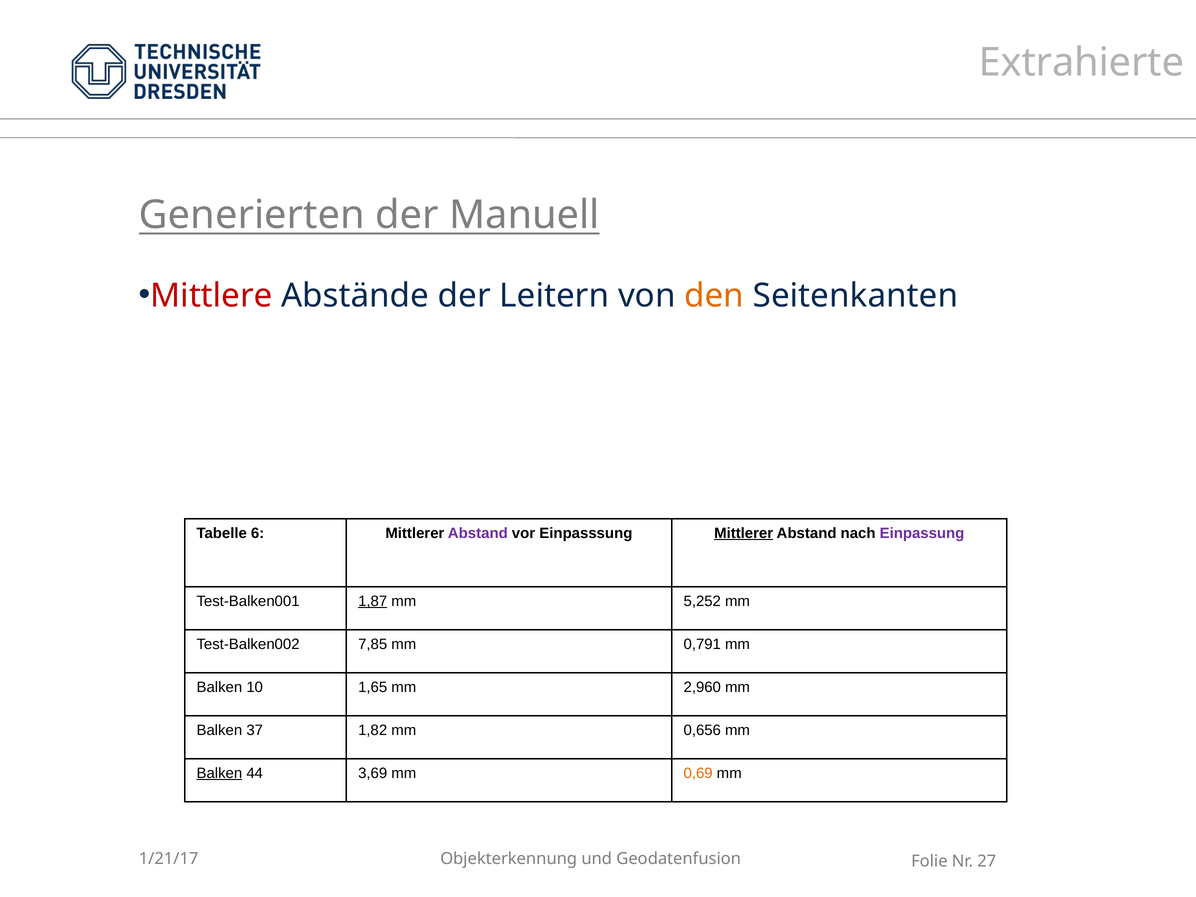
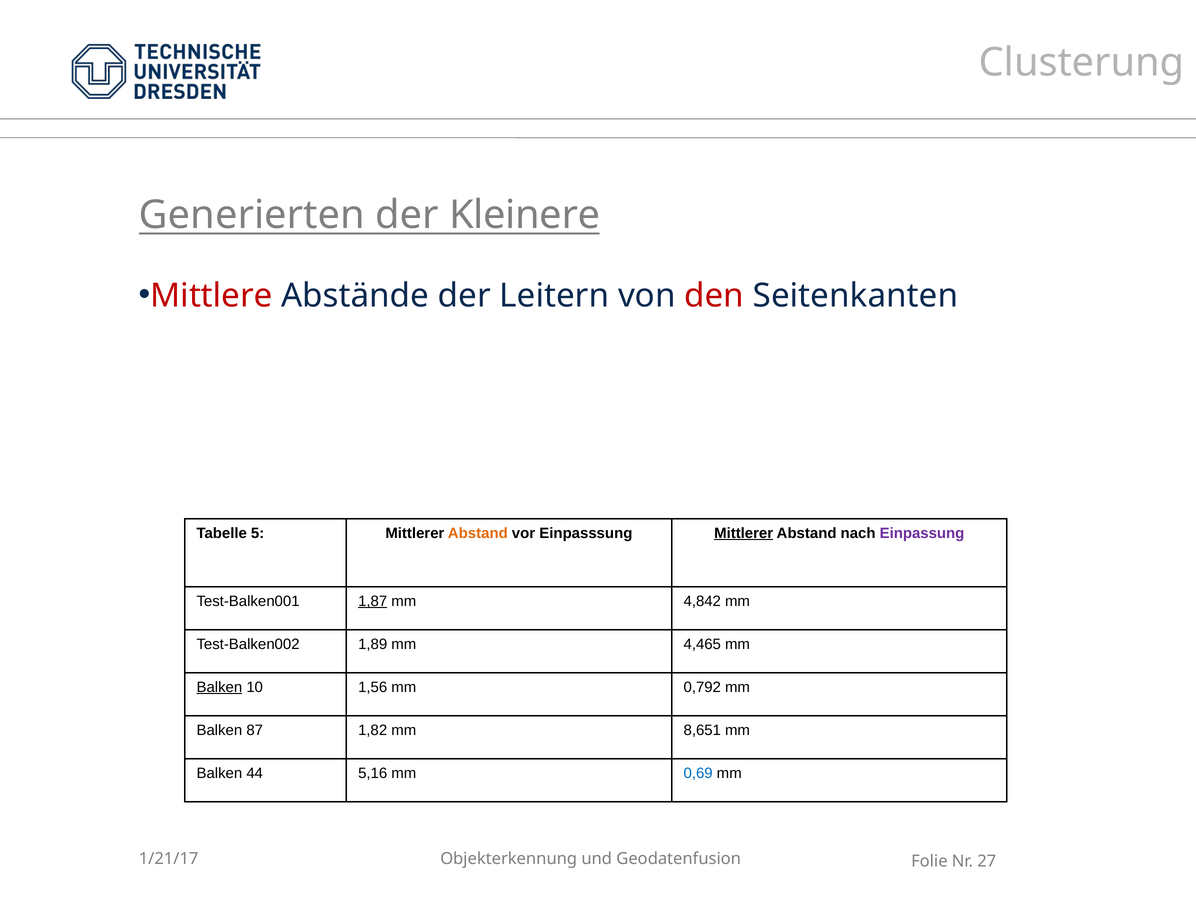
Extrahierte: Extrahierte -> Clusterung
Manuell: Manuell -> Kleinere
den colour: orange -> red
6: 6 -> 5
Abstand at (478, 533) colour: purple -> orange
5,252: 5,252 -> 4,842
7,85: 7,85 -> 1,89
0,791: 0,791 -> 4,465
Balken at (219, 687) underline: none -> present
1,65: 1,65 -> 1,56
2,960: 2,960 -> 0,792
37: 37 -> 87
0,656: 0,656 -> 8,651
Balken at (219, 773) underline: present -> none
3,69: 3,69 -> 5,16
0,69 colour: orange -> blue
